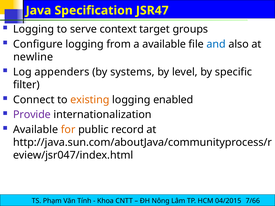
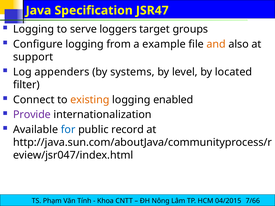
context: context -> loggers
a available: available -> example
and colour: blue -> orange
newline: newline -> support
specific: specific -> located
for colour: orange -> blue
